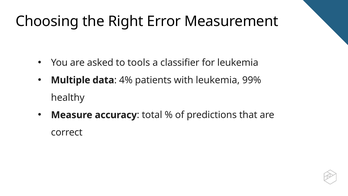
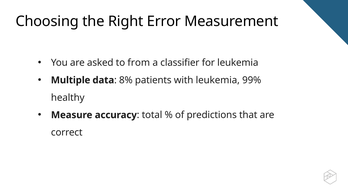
tools: tools -> from
4%: 4% -> 8%
